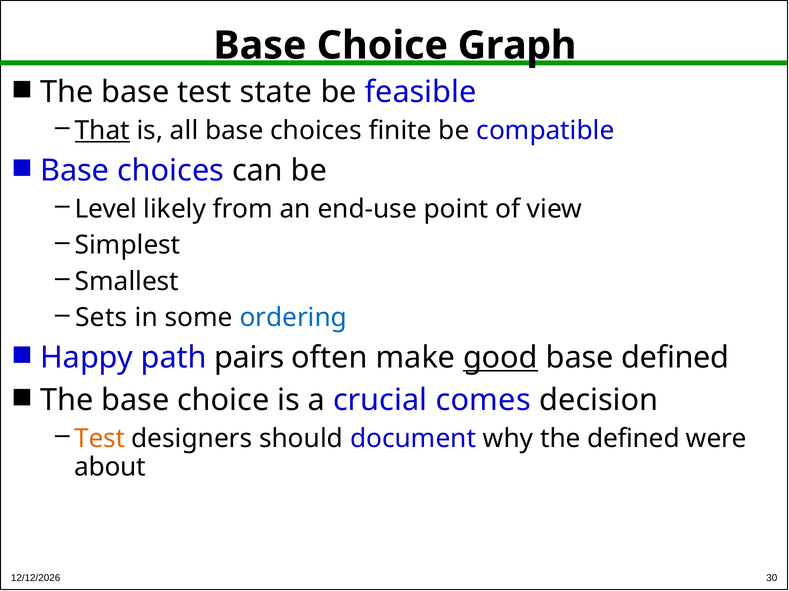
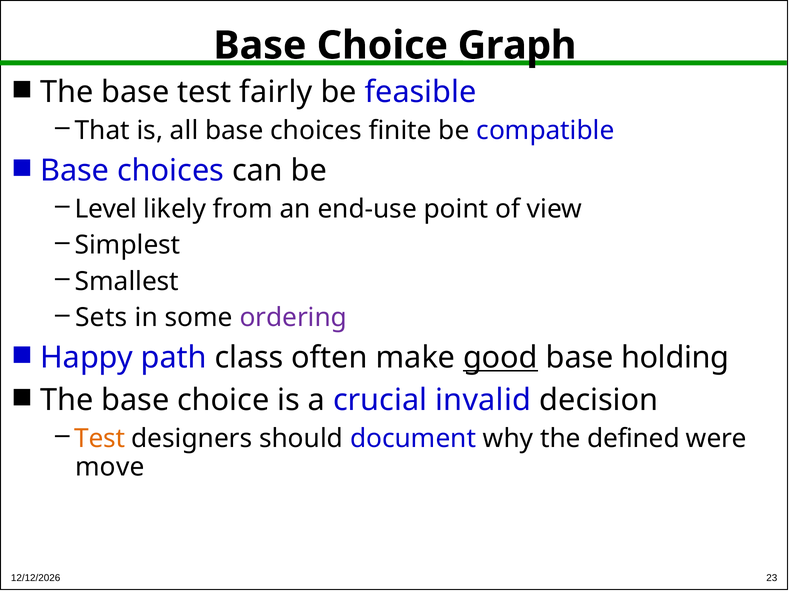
state: state -> fairly
That underline: present -> none
ordering colour: blue -> purple
pairs: pairs -> class
base defined: defined -> holding
comes: comes -> invalid
about: about -> move
30: 30 -> 23
